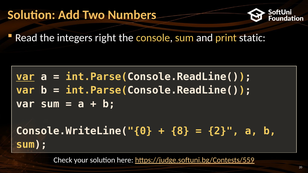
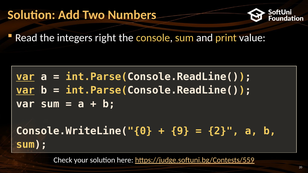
static: static -> value
var at (25, 90) underline: none -> present
8: 8 -> 9
